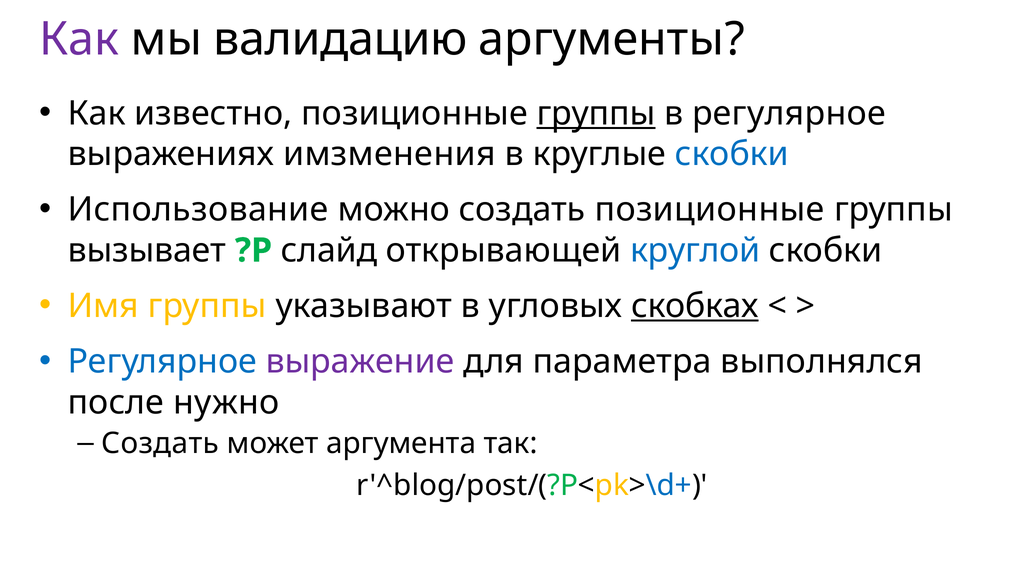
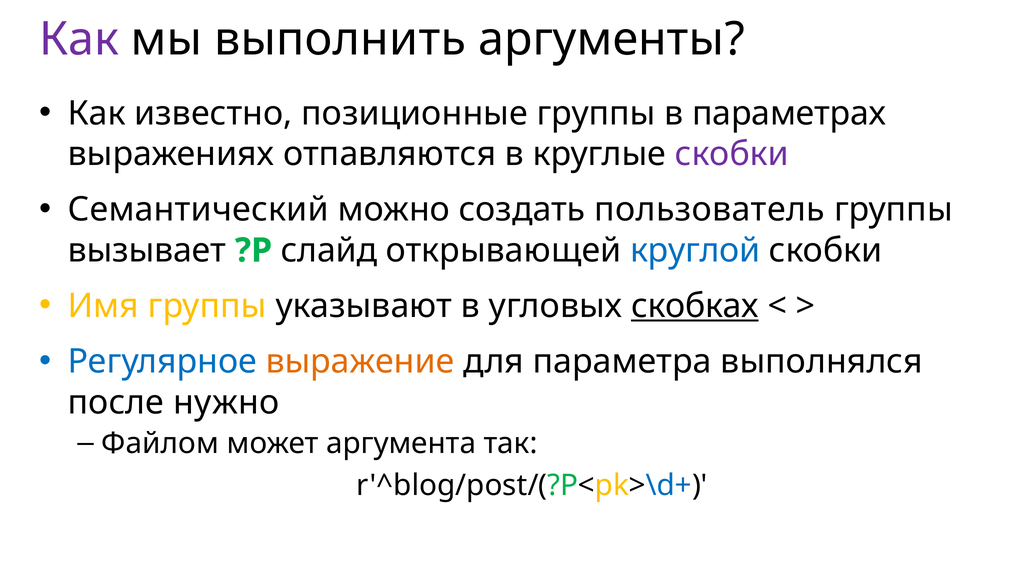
валидацию: валидацию -> выполнить
группы at (596, 113) underline: present -> none
в регулярное: регулярное -> параметрах
имзменения: имзменения -> отпавляются
скобки at (732, 154) colour: blue -> purple
Использование: Использование -> Семантический
создать позиционные: позиционные -> пользователь
выражение colour: purple -> orange
Создать at (160, 443): Создать -> Файлом
